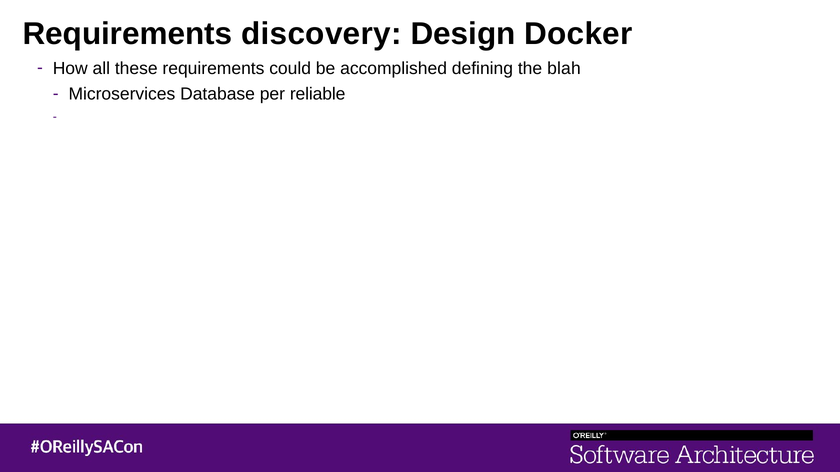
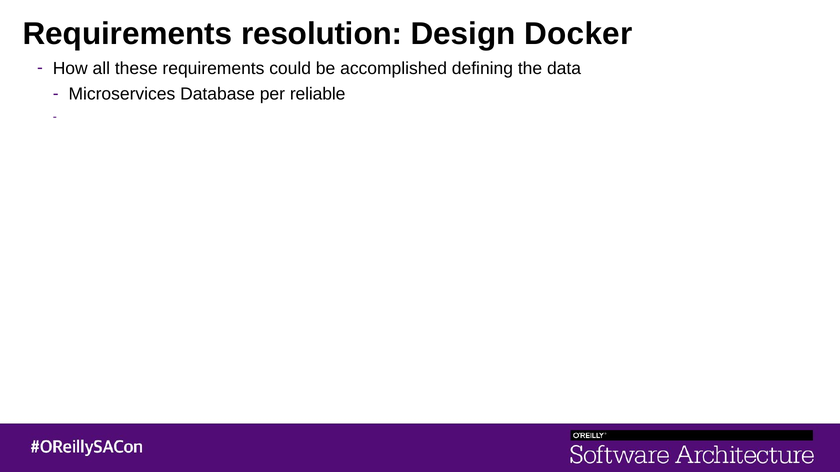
discovery: discovery -> resolution
blah: blah -> data
